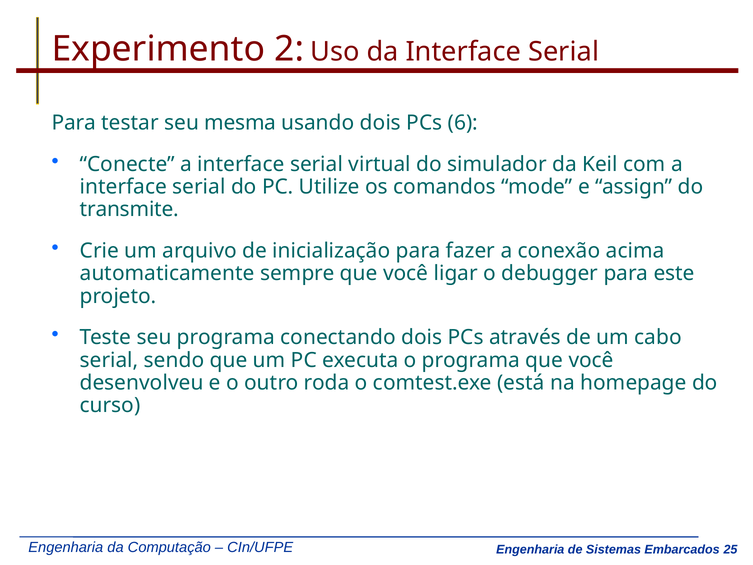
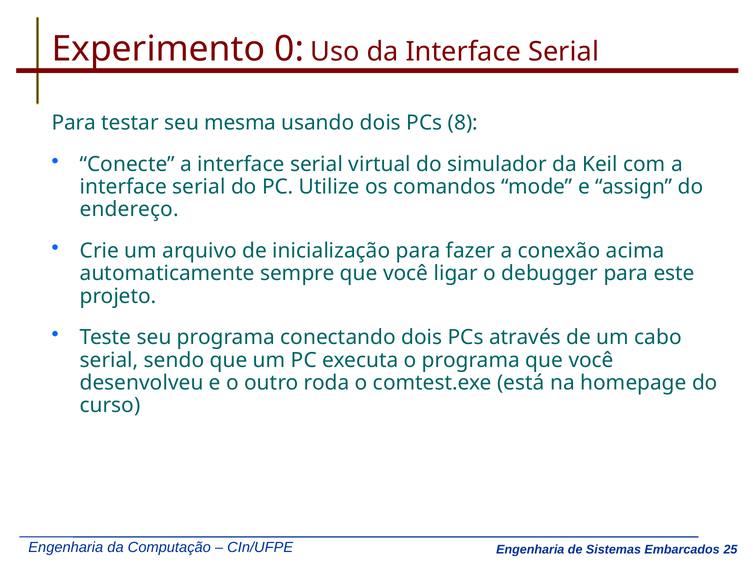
2: 2 -> 0
6: 6 -> 8
transmite: transmite -> endereço
